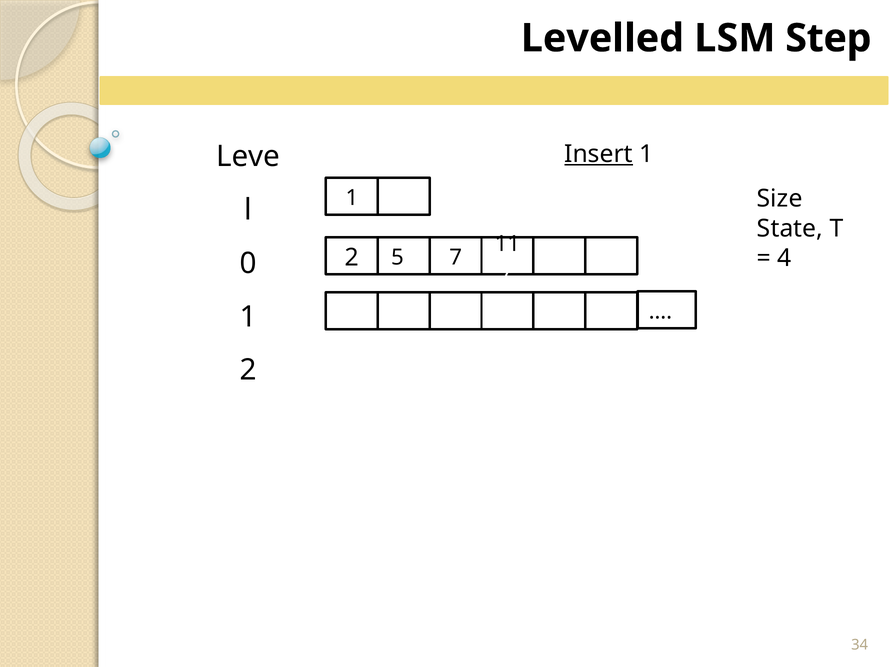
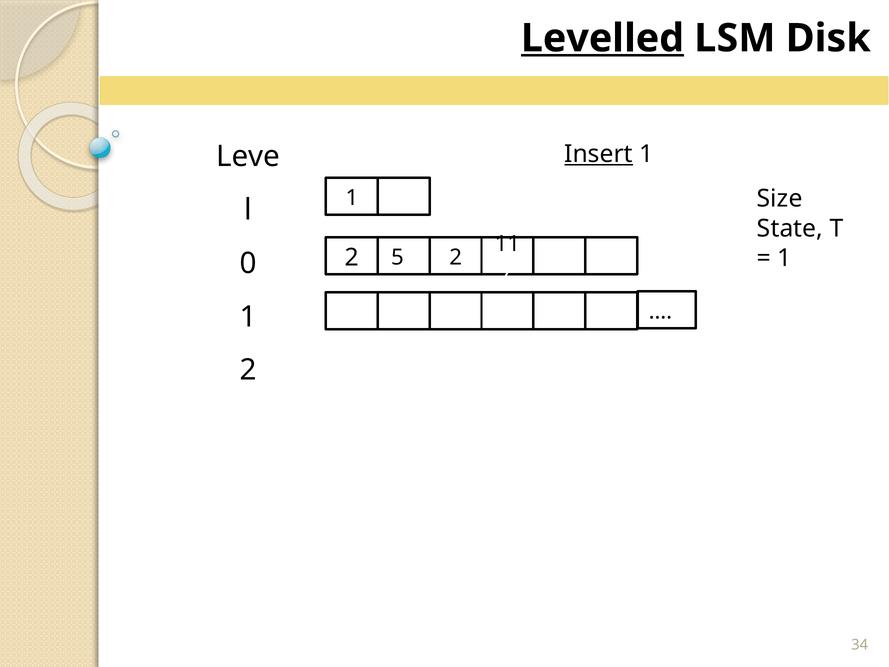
Levelled underline: none -> present
Step: Step -> Disk
57 7: 7 -> 2
4 at (785, 258): 4 -> 1
